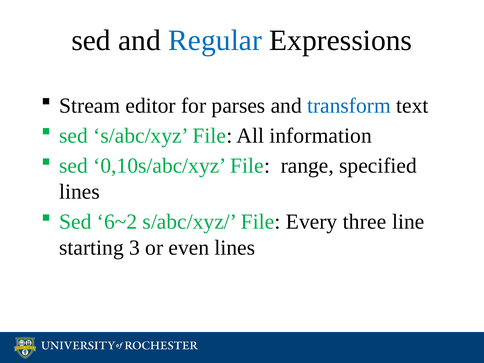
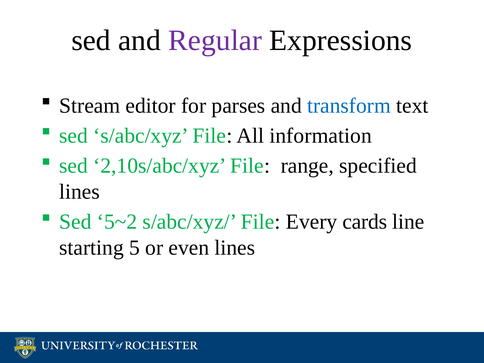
Regular colour: blue -> purple
0,10s/abc/xyz: 0,10s/abc/xyz -> 2,10s/abc/xyz
6~2: 6~2 -> 5~2
three: three -> cards
3: 3 -> 5
